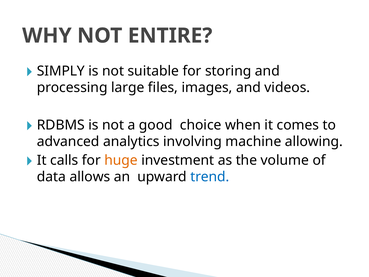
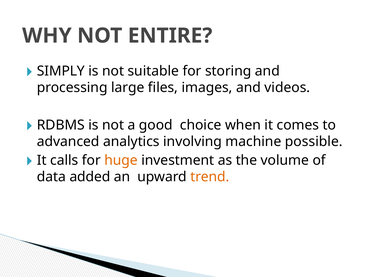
allowing: allowing -> possible
allows: allows -> added
trend colour: blue -> orange
